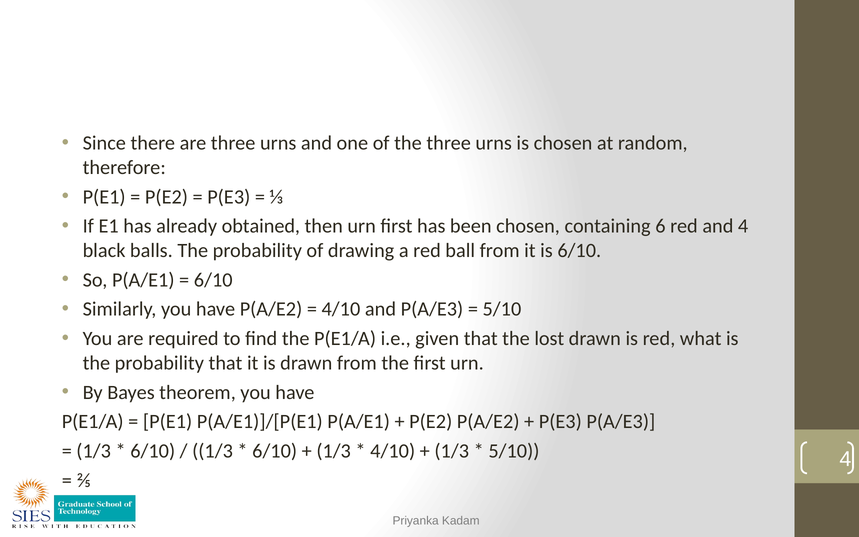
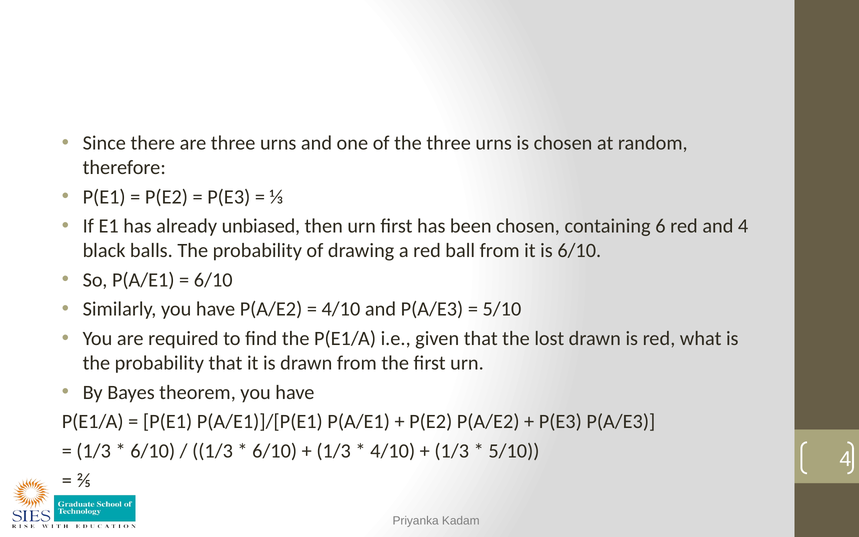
obtained: obtained -> unbiased
